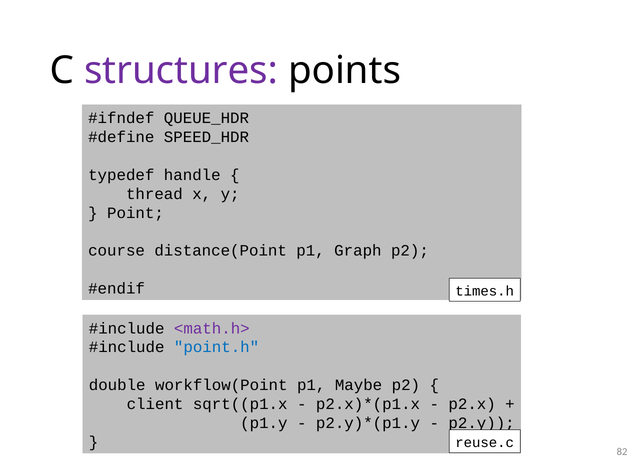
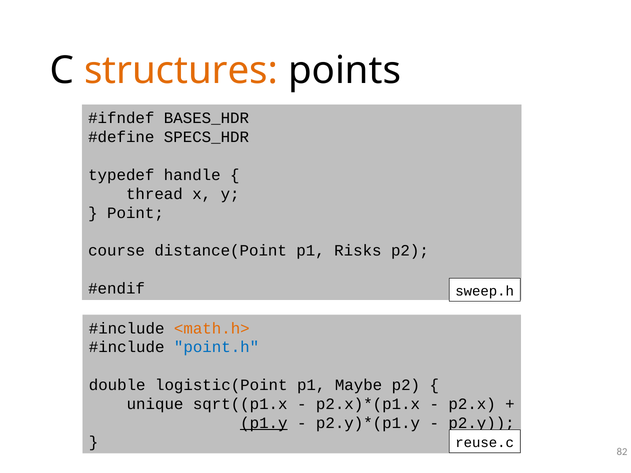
structures colour: purple -> orange
QUEUE_HDR: QUEUE_HDR -> BASES_HDR
SPEED_HDR: SPEED_HDR -> SPECS_HDR
Graph: Graph -> Risks
times.h: times.h -> sweep.h
<math.h> colour: purple -> orange
workflow(Point: workflow(Point -> logistic(Point
client: client -> unique
p1.y underline: none -> present
